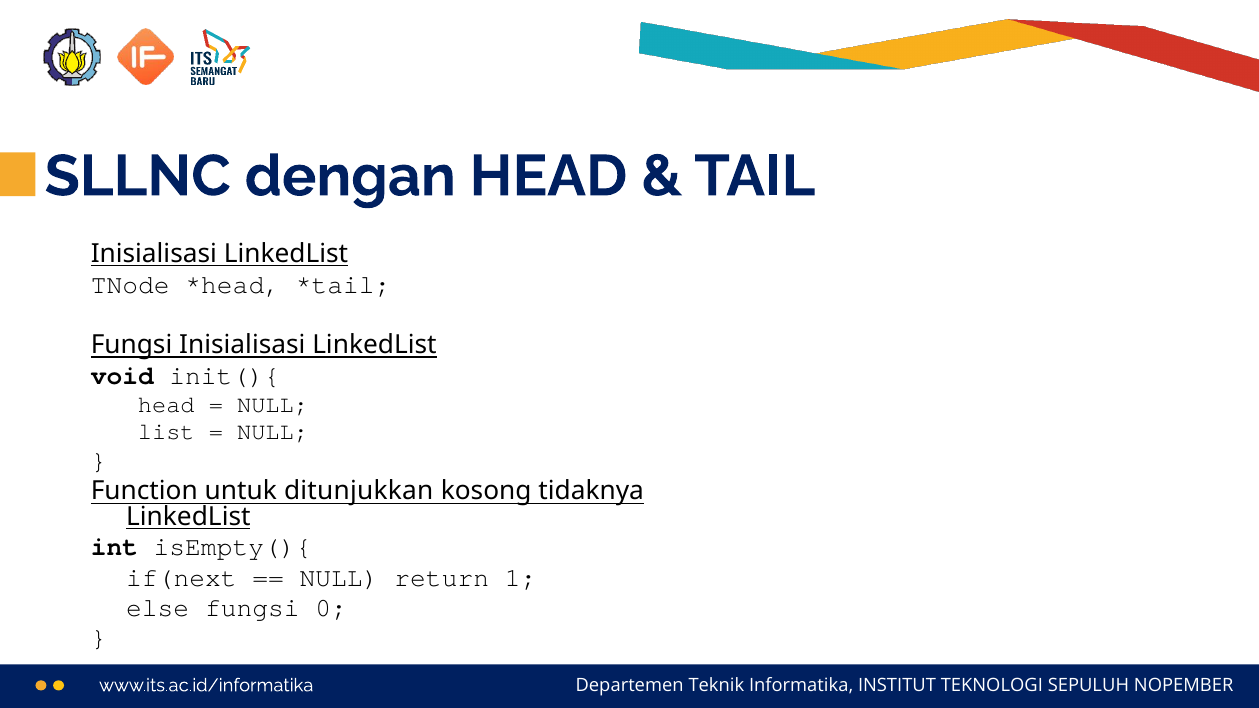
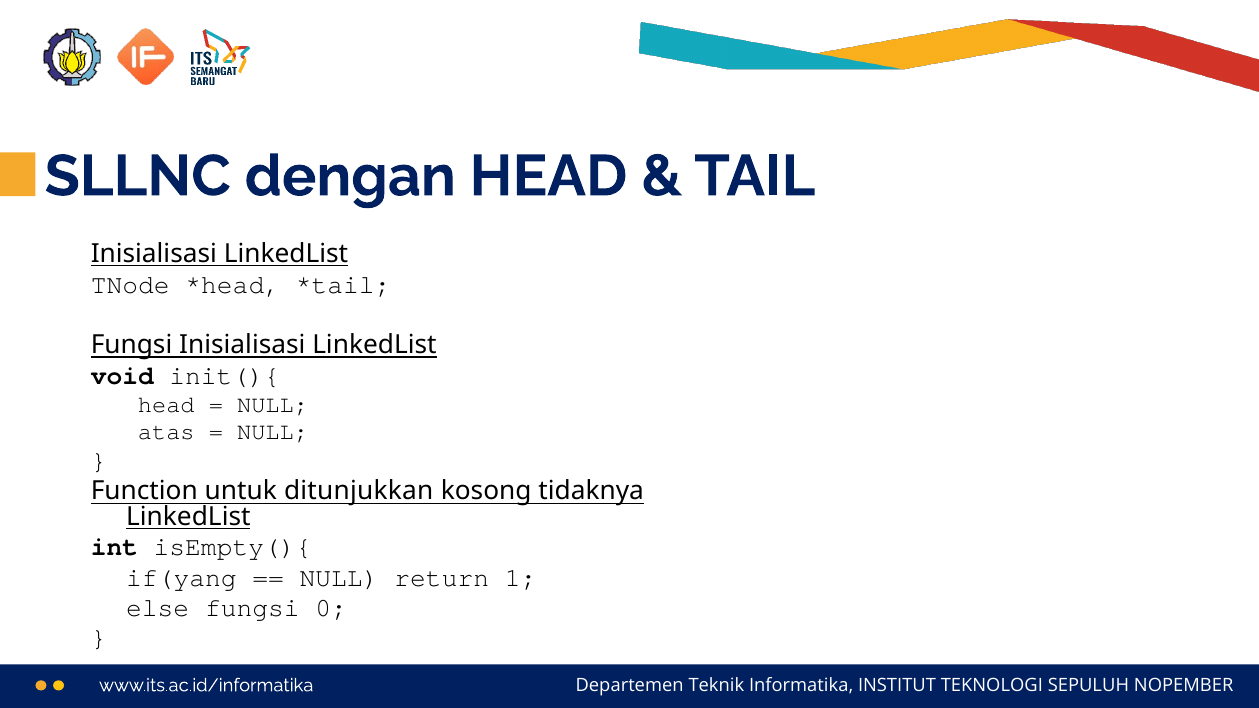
list: list -> atas
if(next: if(next -> if(yang
